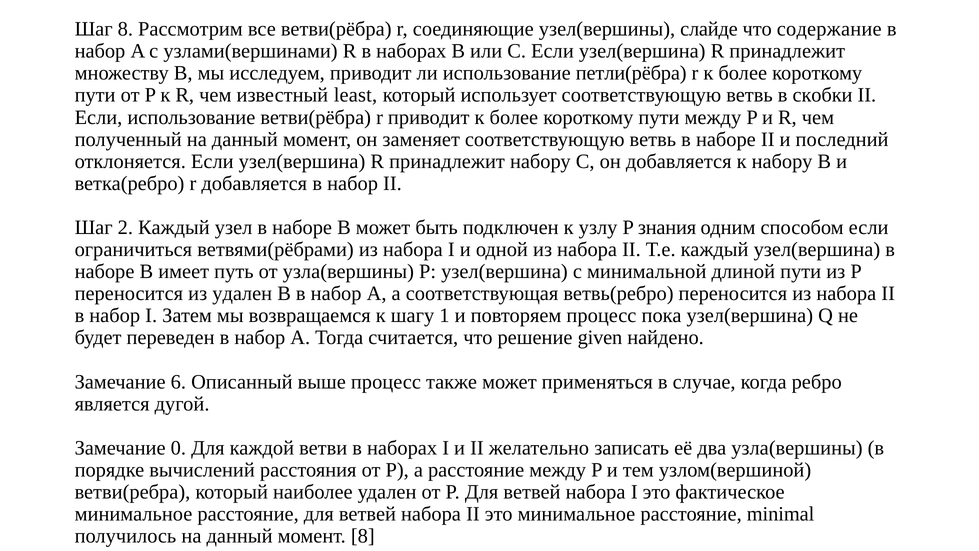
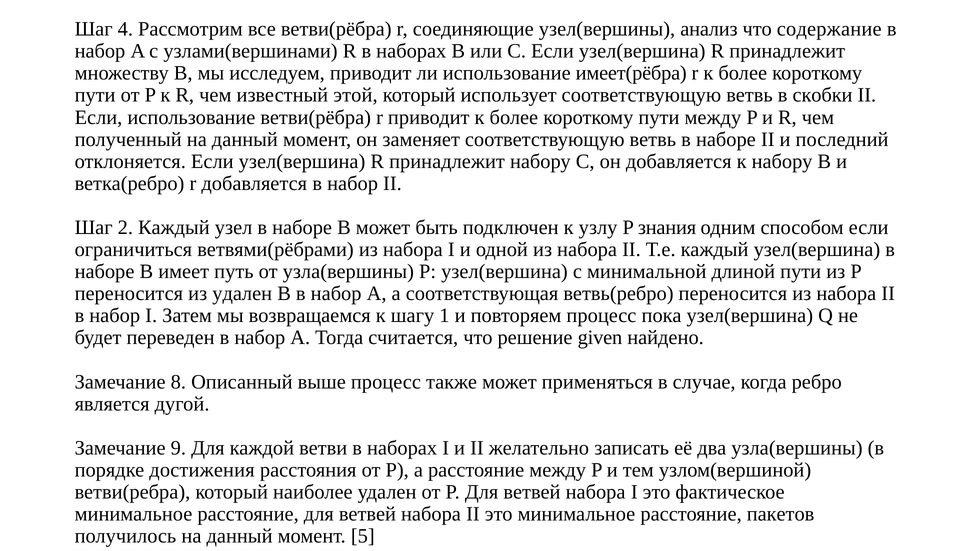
Шаг 8: 8 -> 4
слайде: слайде -> анализ
петли(рёбра: петли(рёбра -> имеет(рёбра
least: least -> этой
6: 6 -> 8
0: 0 -> 9
вычислений: вычислений -> достижения
minimal: minimal -> пакетов
момент 8: 8 -> 5
